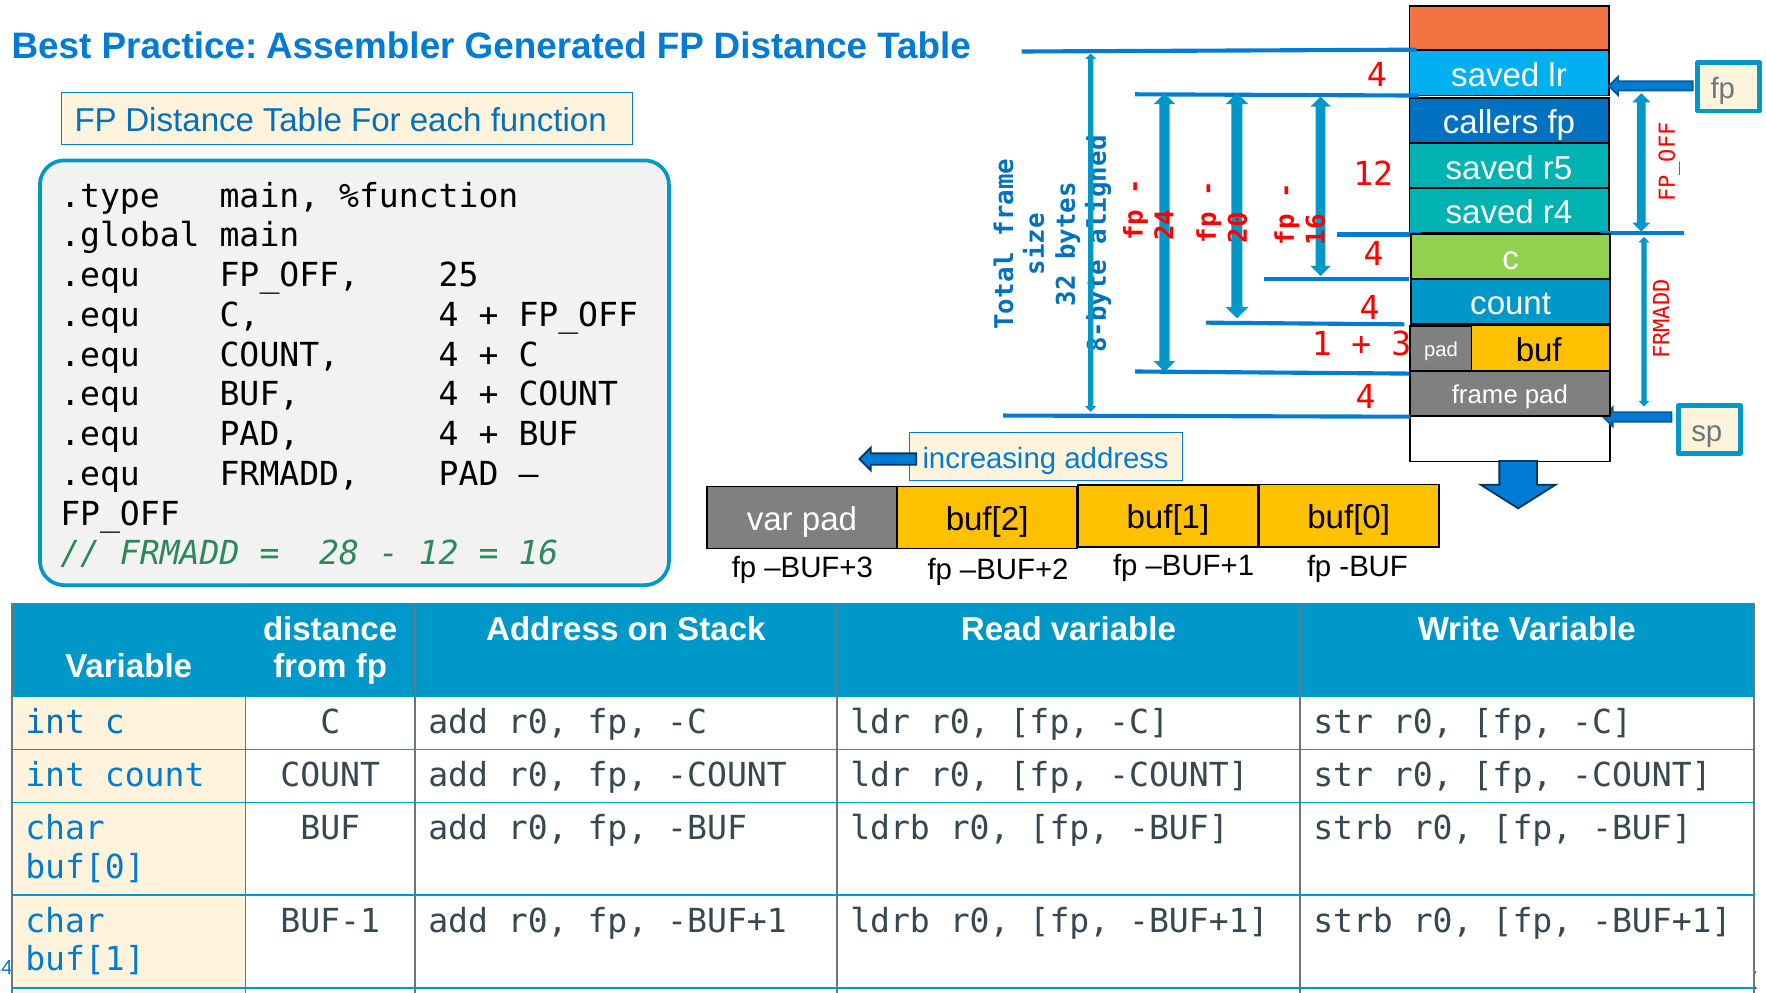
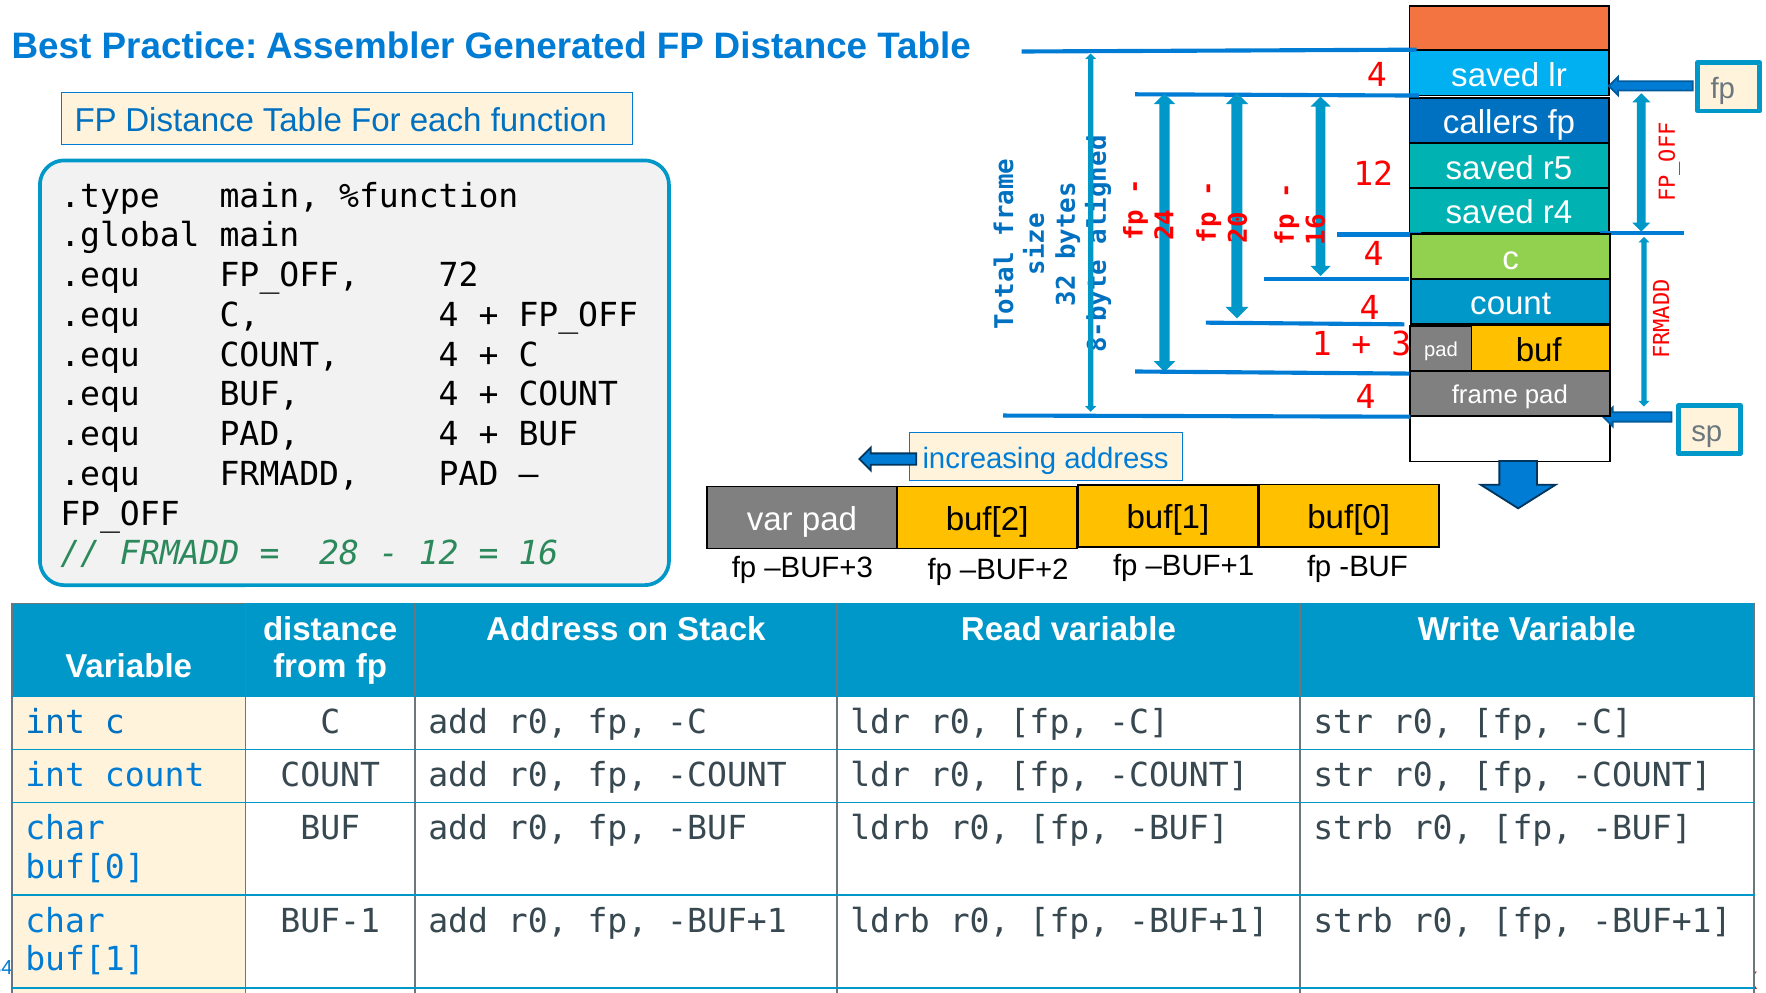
25: 25 -> 72
